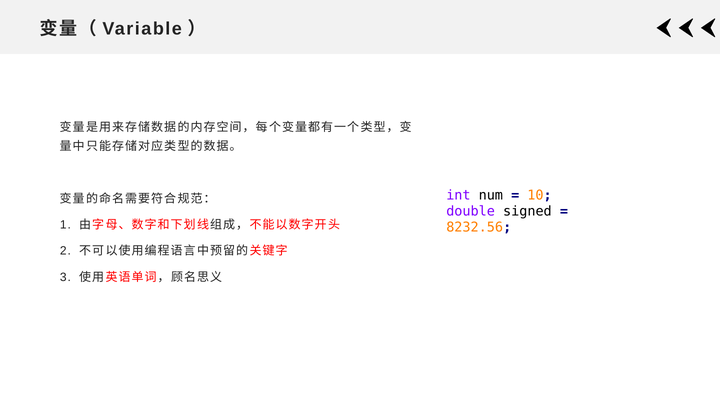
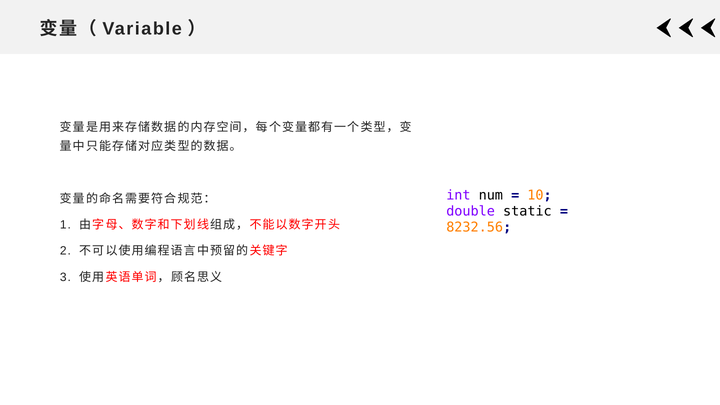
signed: signed -> static
